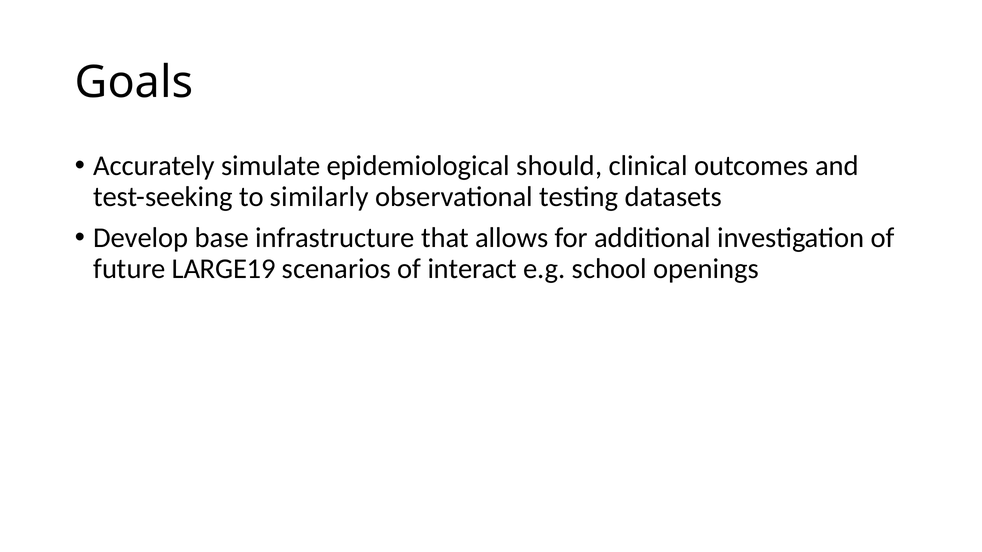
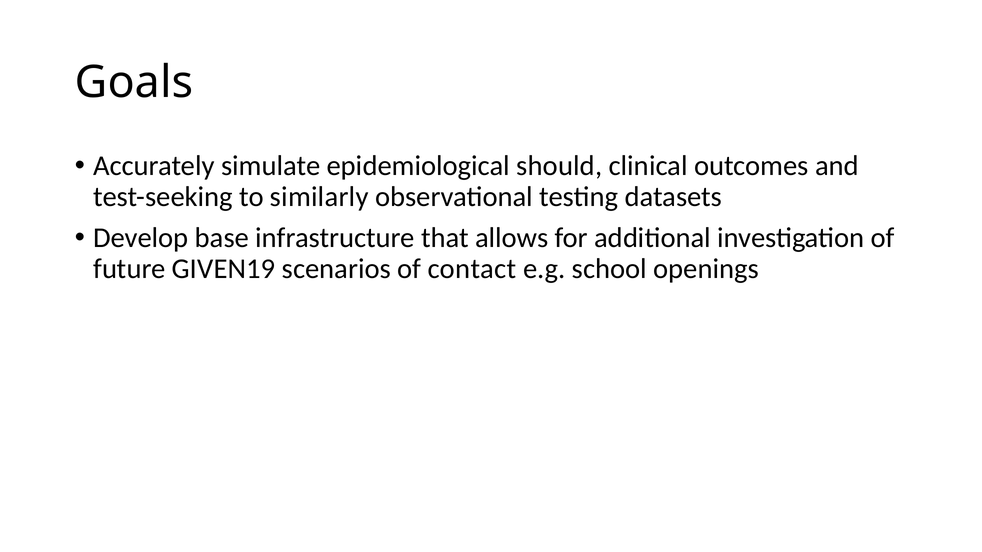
LARGE19: LARGE19 -> GIVEN19
interact: interact -> contact
